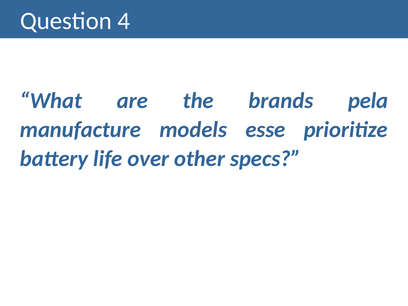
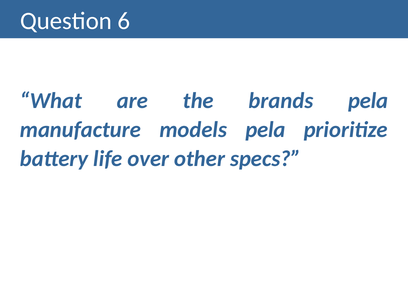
4: 4 -> 6
models esse: esse -> pela
